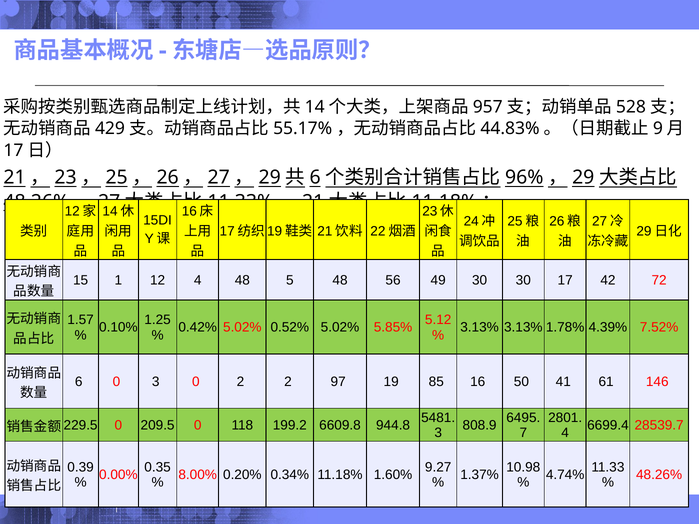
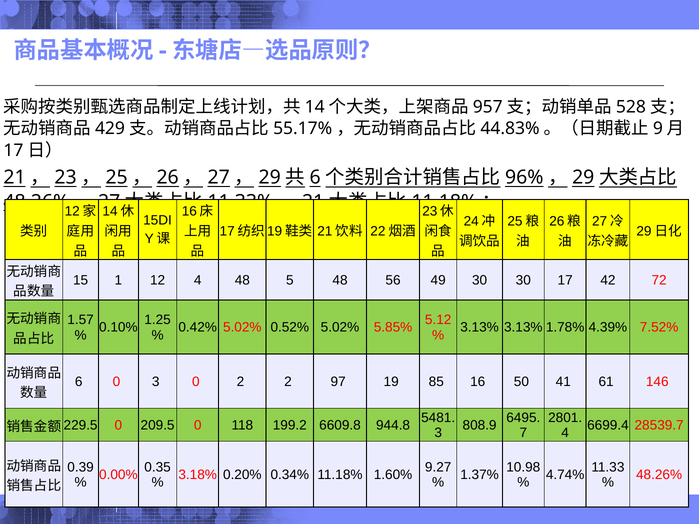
8.00%: 8.00% -> 3.18%
